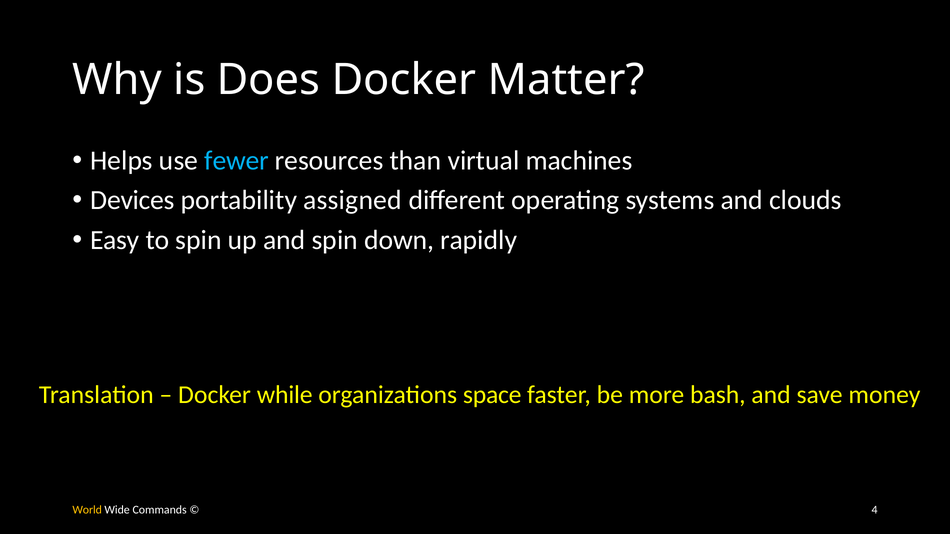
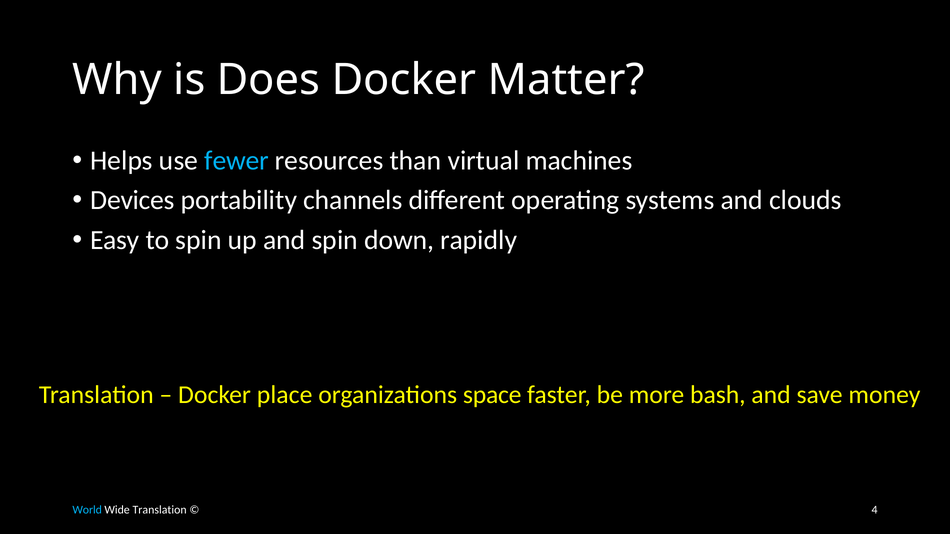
assigned: assigned -> channels
while: while -> place
World colour: yellow -> light blue
Wide Commands: Commands -> Translation
